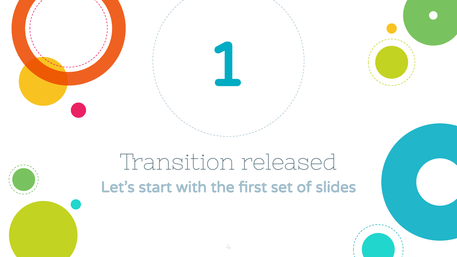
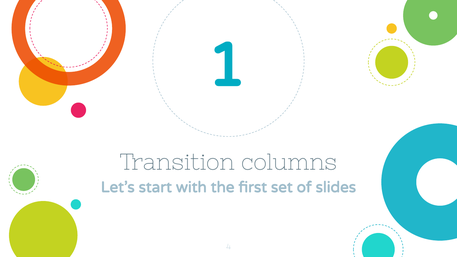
released: released -> columns
